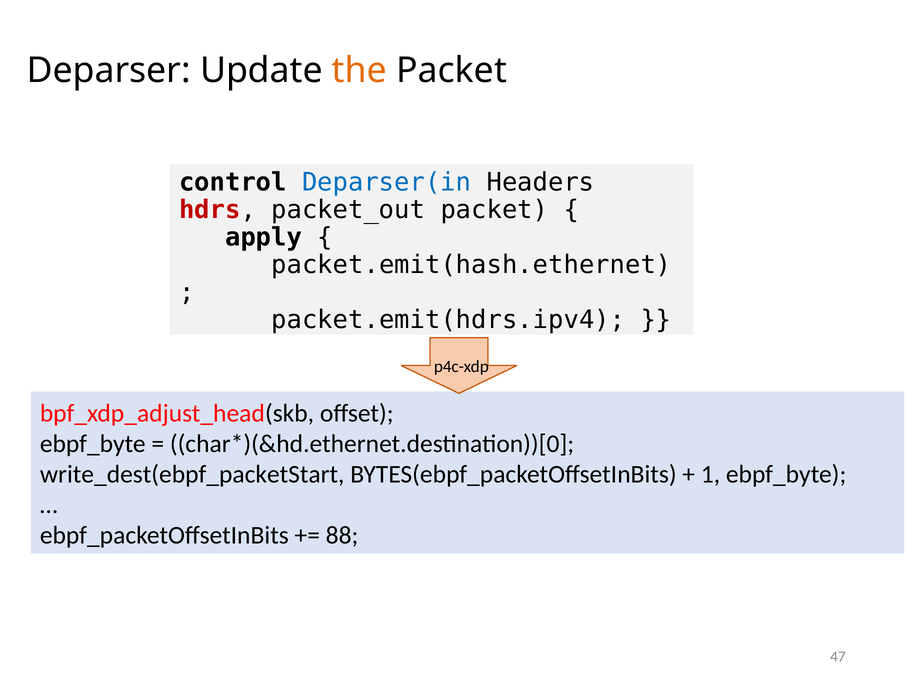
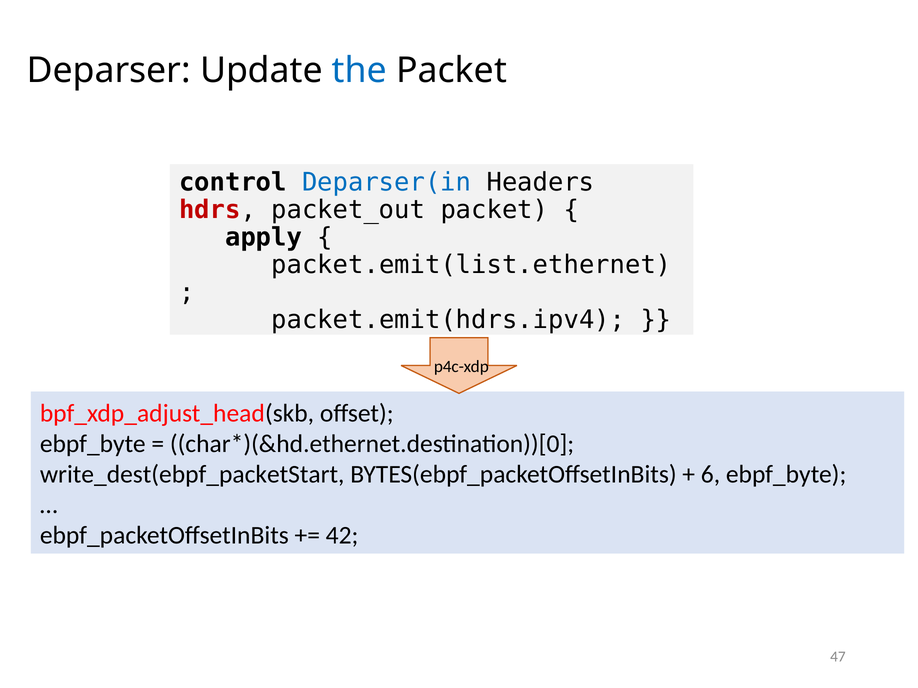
the colour: orange -> blue
packet.emit(hash.ethernet: packet.emit(hash.ethernet -> packet.emit(list.ethernet
1: 1 -> 6
88: 88 -> 42
